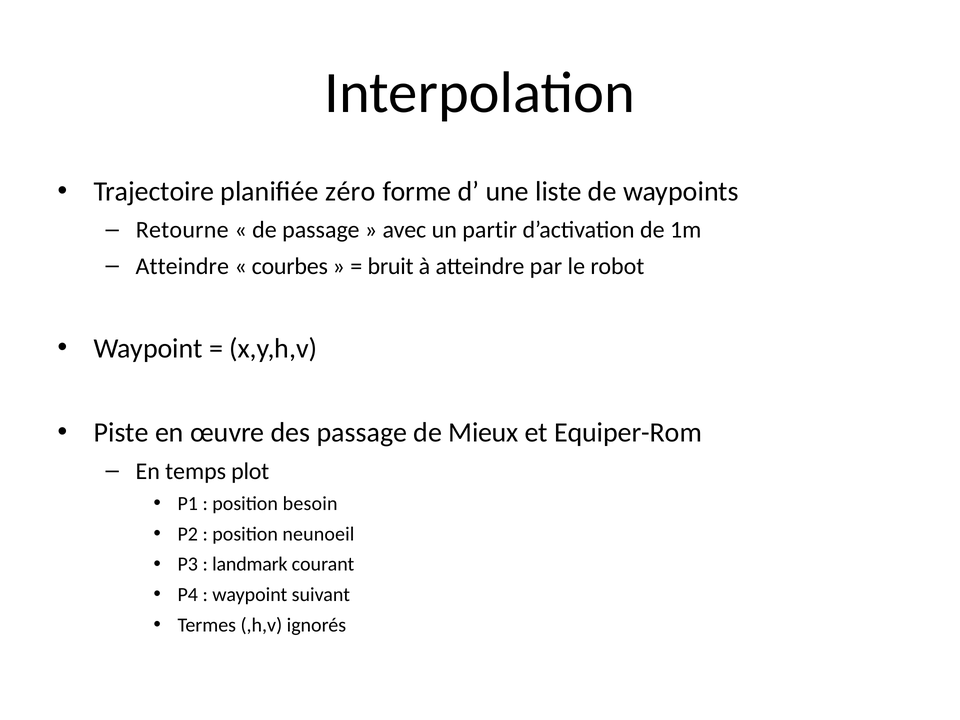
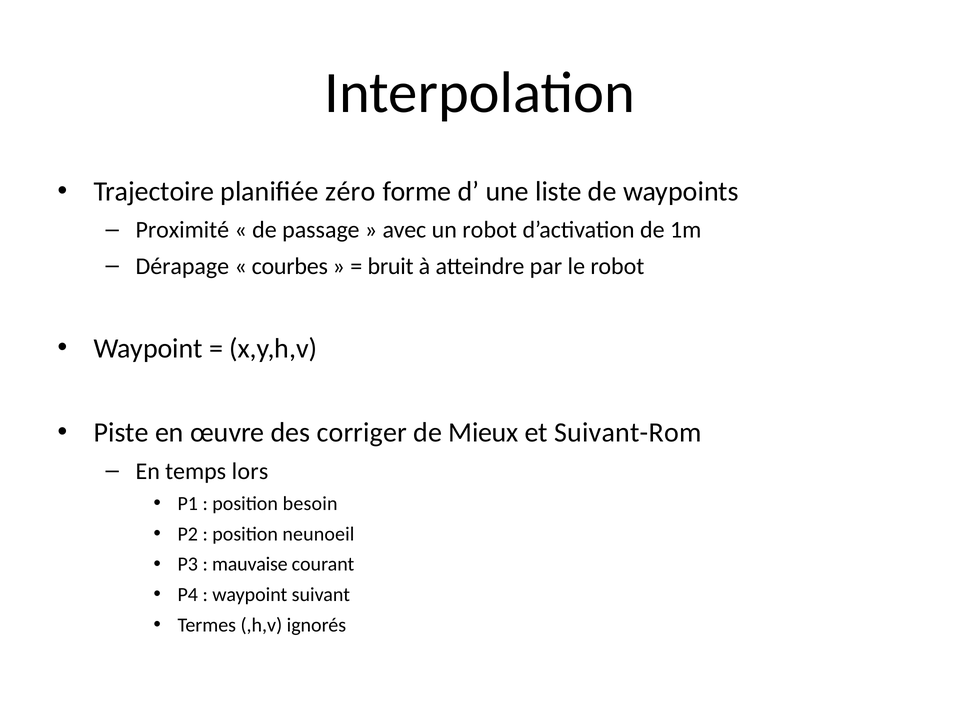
Retourne: Retourne -> Proximité
un partir: partir -> robot
Atteindre at (182, 266): Atteindre -> Dérapage
des passage: passage -> corriger
Equiper-Rom: Equiper-Rom -> Suivant-Rom
plot: plot -> lors
landmark: landmark -> mauvaise
